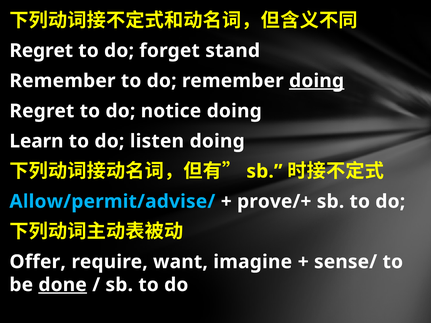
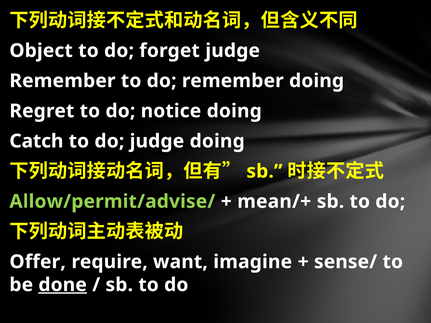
Regret at (41, 51): Regret -> Object
forget stand: stand -> judge
doing at (317, 81) underline: present -> none
Learn: Learn -> Catch
do listen: listen -> judge
Allow/permit/advise/ colour: light blue -> light green
prove/+: prove/+ -> mean/+
